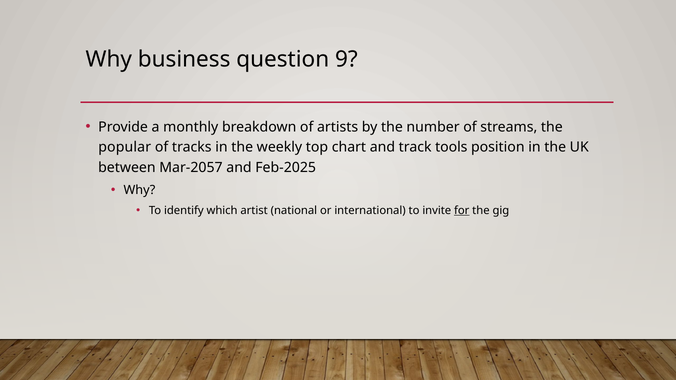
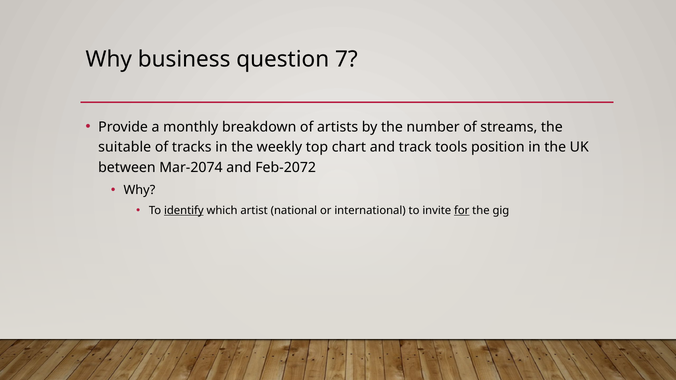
9: 9 -> 7
popular: popular -> suitable
Mar-2057: Mar-2057 -> Mar-2074
Feb-2025: Feb-2025 -> Feb-2072
identify underline: none -> present
